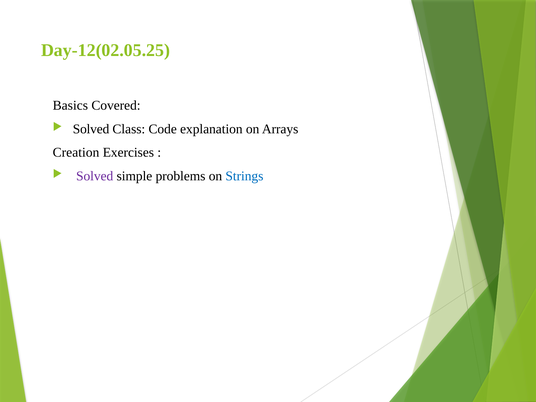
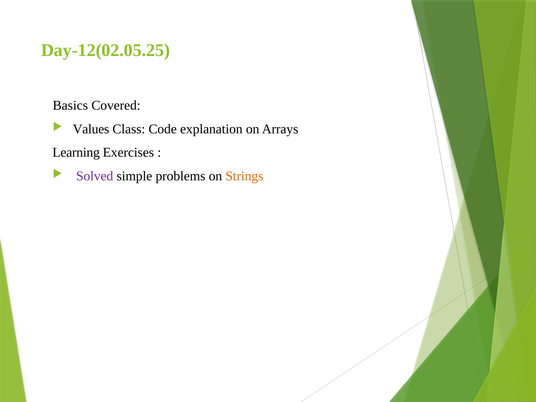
Solved at (91, 129): Solved -> Values
Creation: Creation -> Learning
Strings colour: blue -> orange
